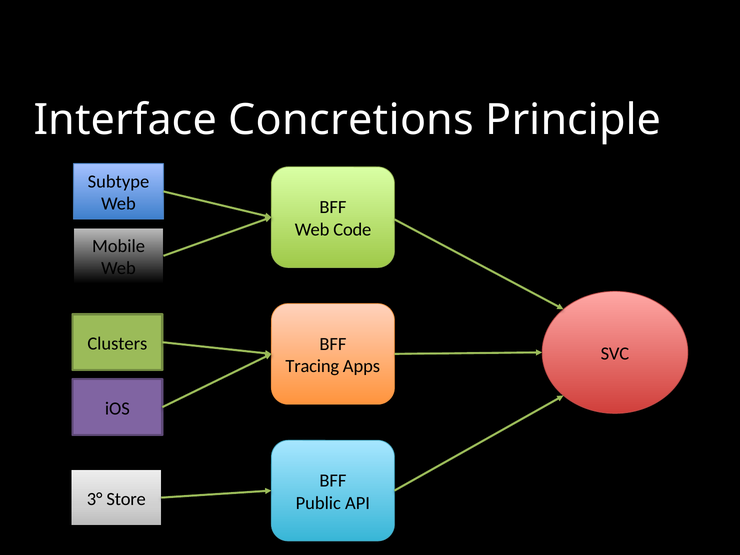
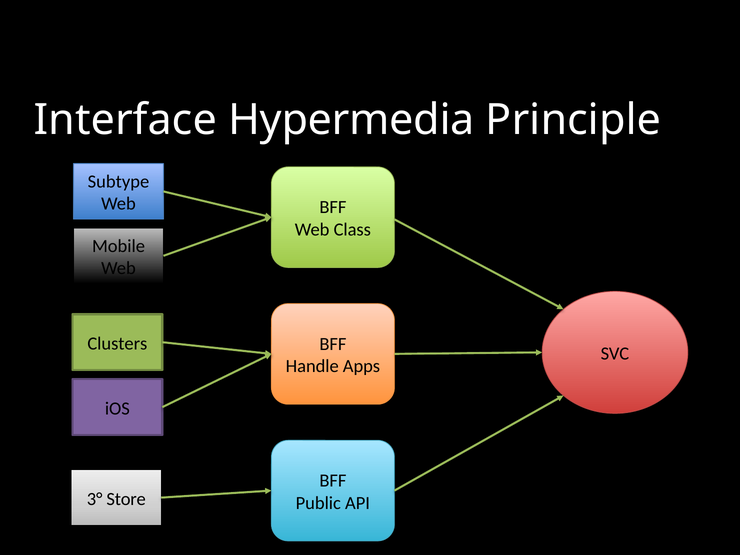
Concretions: Concretions -> Hypermedia
Code: Code -> Class
Tracing: Tracing -> Handle
